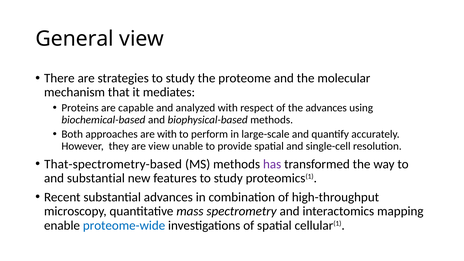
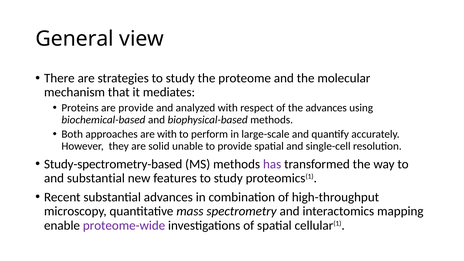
are capable: capable -> provide
are view: view -> solid
That-spectrometry-based: That-spectrometry-based -> Study-spectrometry-based
proteome-wide colour: blue -> purple
